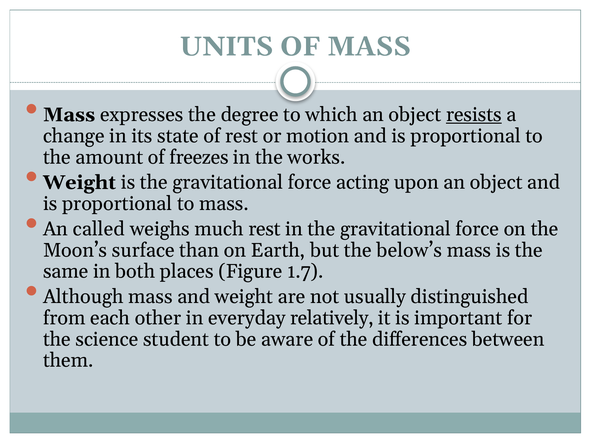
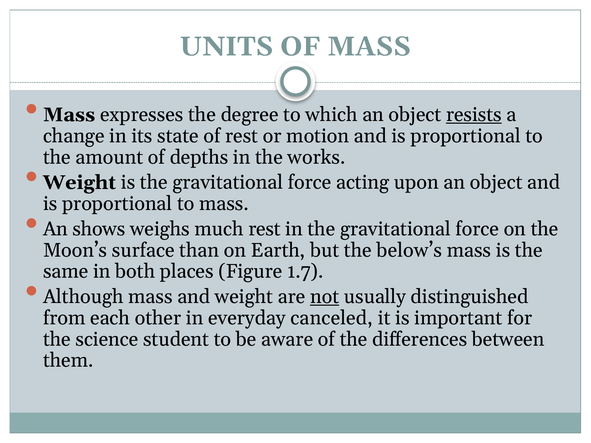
freezes: freezes -> depths
called: called -> shows
not underline: none -> present
relatively: relatively -> canceled
